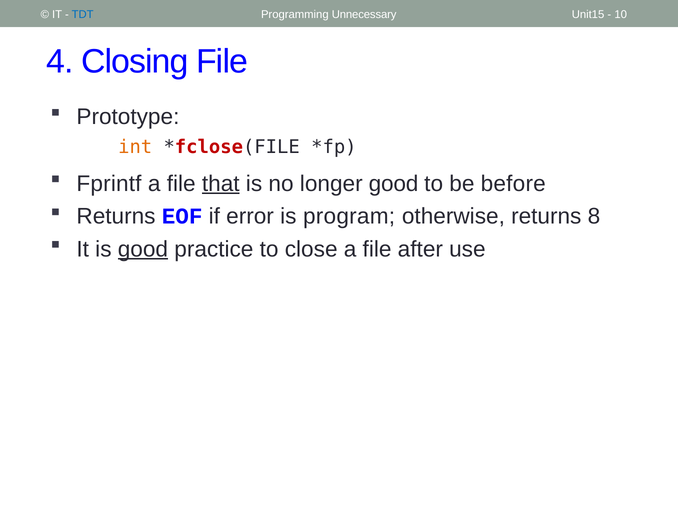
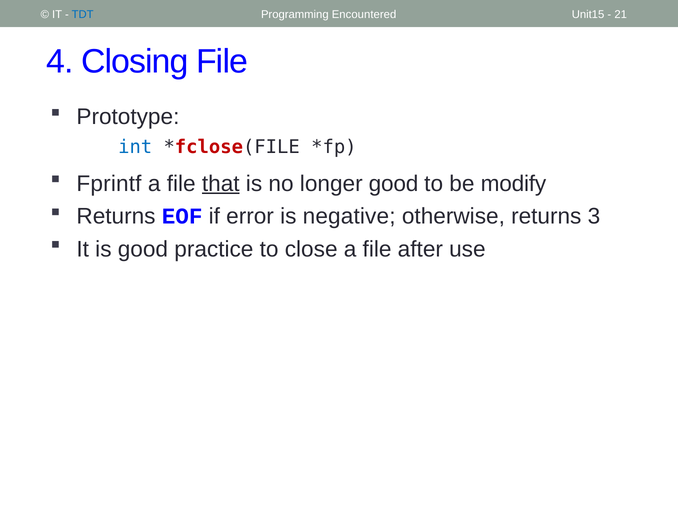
Unnecessary: Unnecessary -> Encountered
10: 10 -> 21
int colour: orange -> blue
before: before -> modify
program: program -> negative
8: 8 -> 3
good at (143, 249) underline: present -> none
